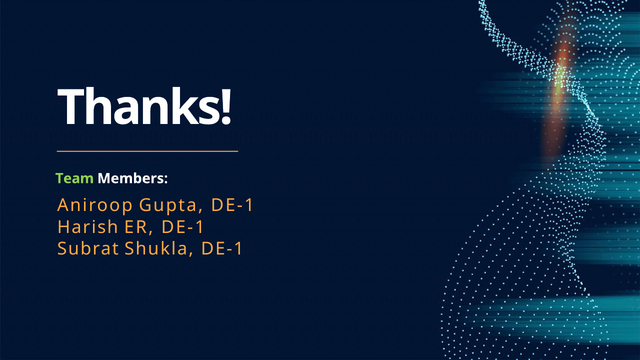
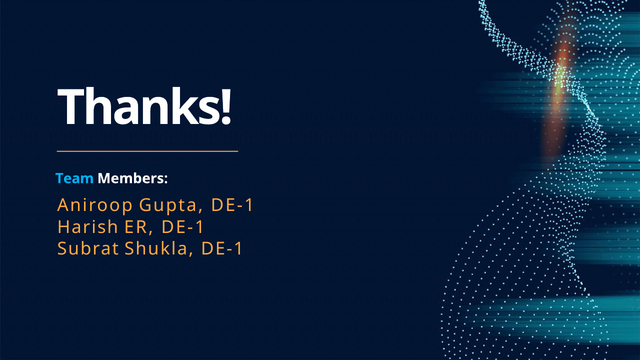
Team colour: light green -> light blue
